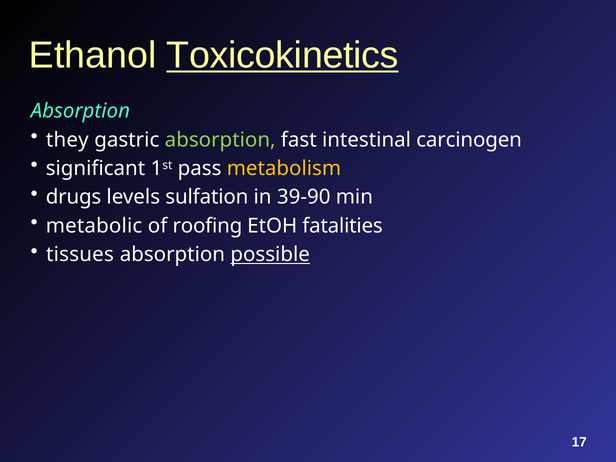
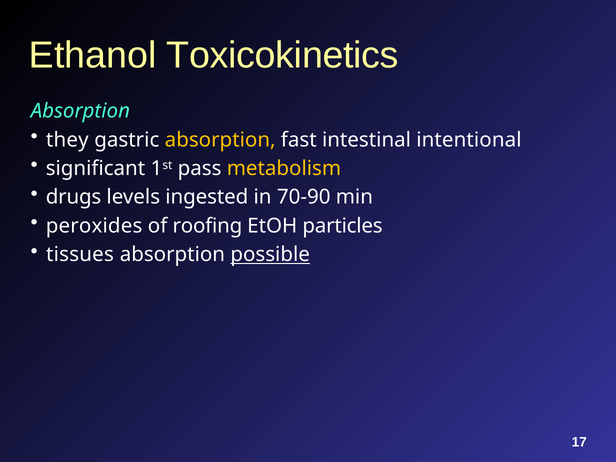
Toxicokinetics underline: present -> none
absorption at (220, 140) colour: light green -> yellow
carcinogen: carcinogen -> intentional
sulfation: sulfation -> ingested
39-90: 39-90 -> 70-90
metabolic: metabolic -> peroxides
fatalities: fatalities -> particles
